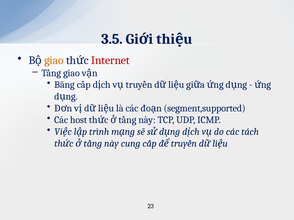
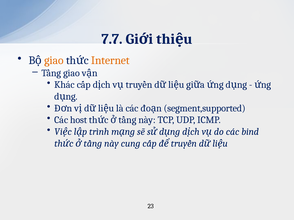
3.5: 3.5 -> 7.7
Internet colour: red -> orange
Băng: Băng -> Khác
tách: tách -> bind
